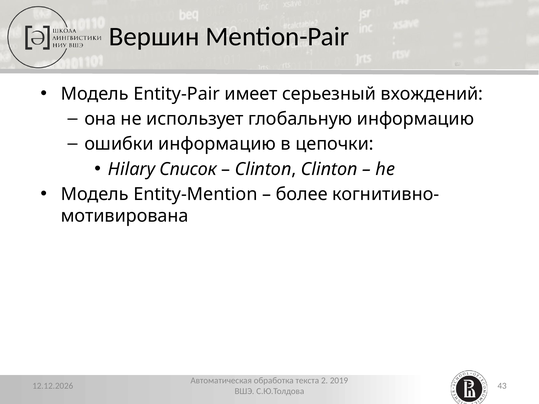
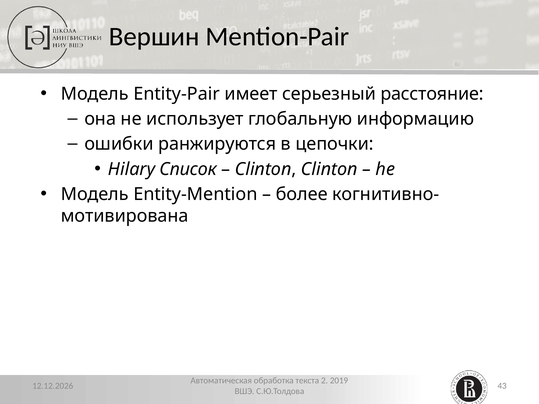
вхождений: вхождений -> расстояние
ошибки информацию: информацию -> ранжируются
